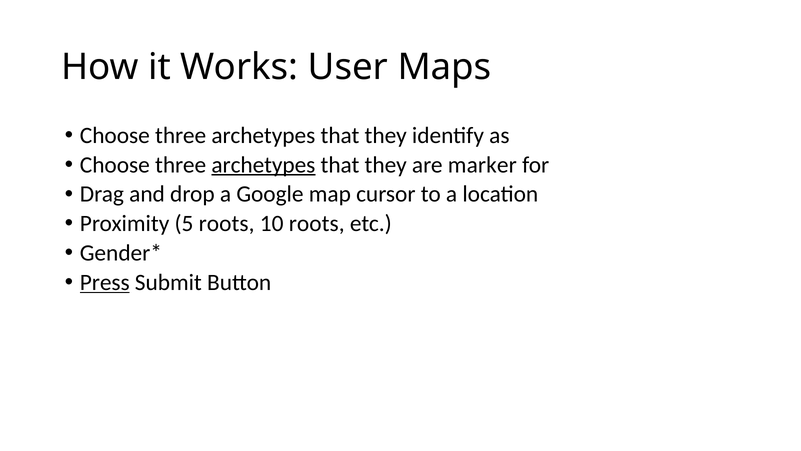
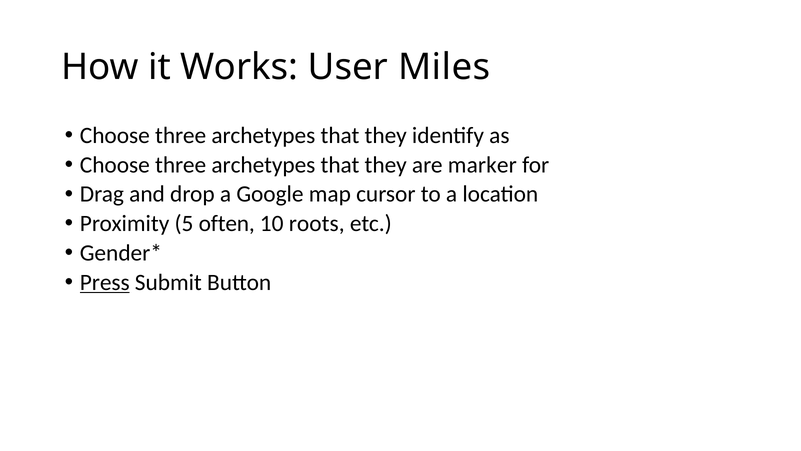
Maps: Maps -> Miles
archetypes at (263, 165) underline: present -> none
5 roots: roots -> often
